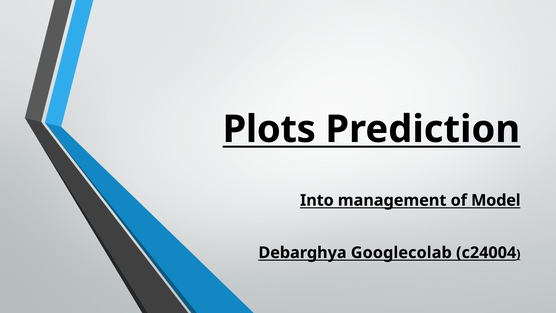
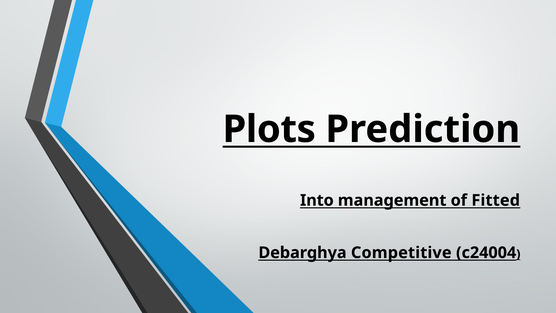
Model: Model -> Fitted
Googlecolab: Googlecolab -> Competitive
